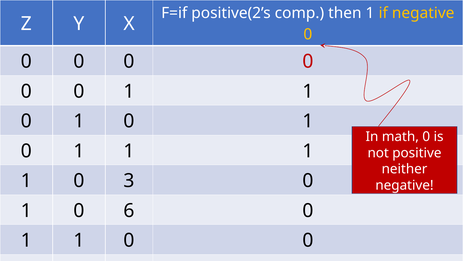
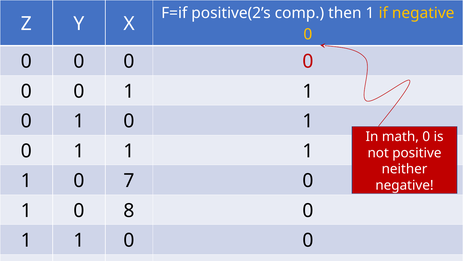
3: 3 -> 7
6: 6 -> 8
